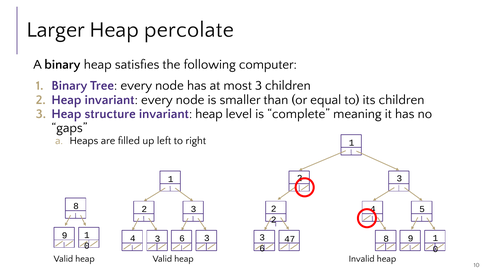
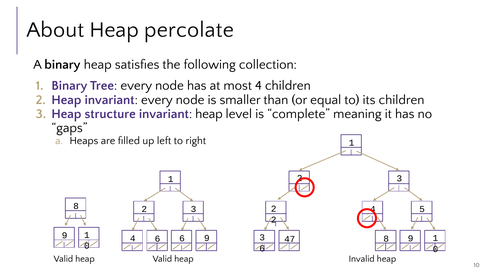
Larger: Larger -> About
computer: computer -> collection
most 3: 3 -> 4
4 3: 3 -> 6
6 3: 3 -> 9
